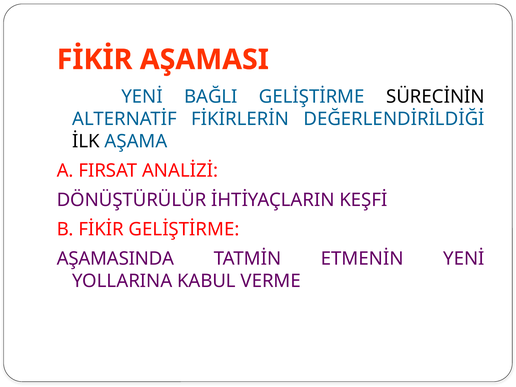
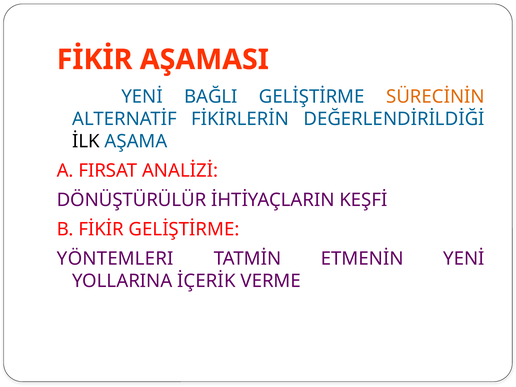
SÜRECİNİN colour: black -> orange
AŞAMASINDA: AŞAMASINDA -> YÖNTEMLERI
KABUL: KABUL -> İÇERİK
